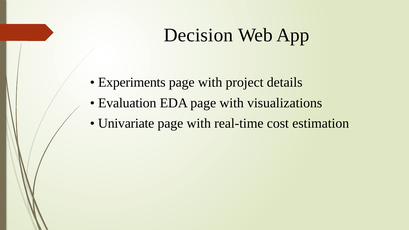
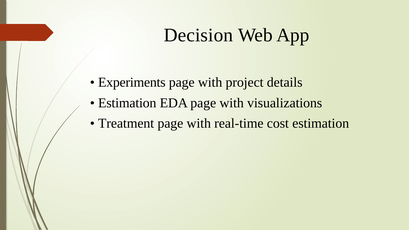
Evaluation at (127, 103): Evaluation -> Estimation
Univariate: Univariate -> Treatment
